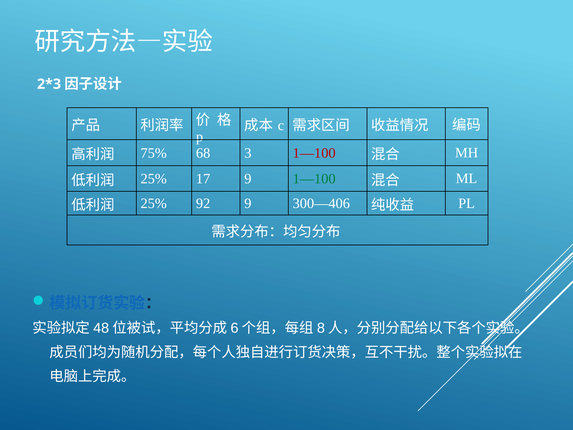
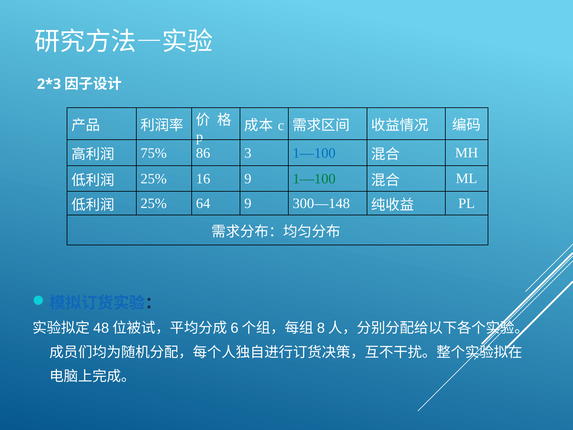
68: 68 -> 86
1—100 at (314, 153) colour: red -> blue
17: 17 -> 16
92: 92 -> 64
300—406: 300—406 -> 300—148
